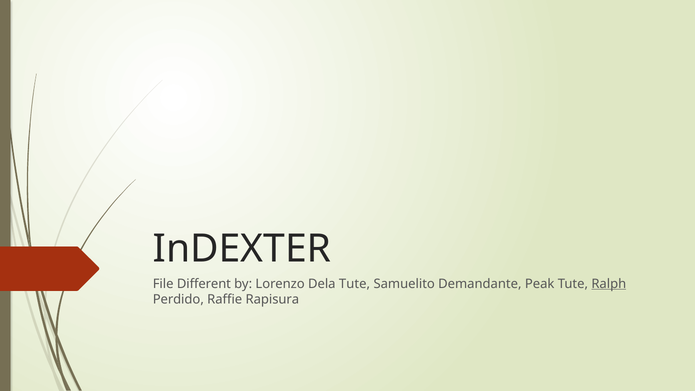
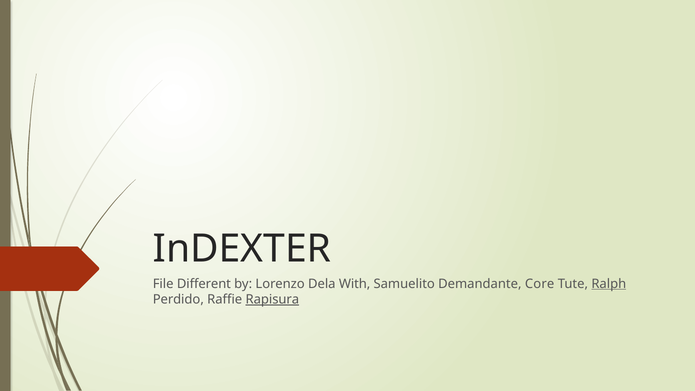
Dela Tute: Tute -> With
Peak: Peak -> Core
Rapisura underline: none -> present
